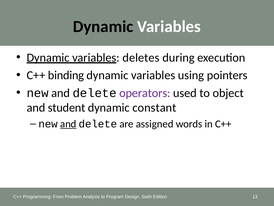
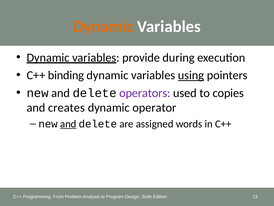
Dynamic at (103, 27) colour: black -> orange
deletes: deletes -> provide
using underline: none -> present
object: object -> copies
student: student -> creates
constant: constant -> operator
